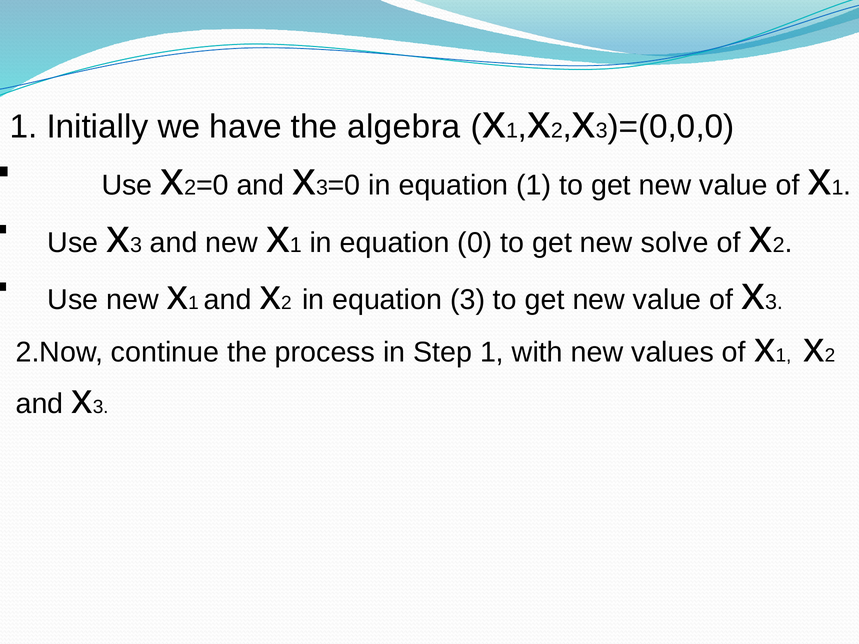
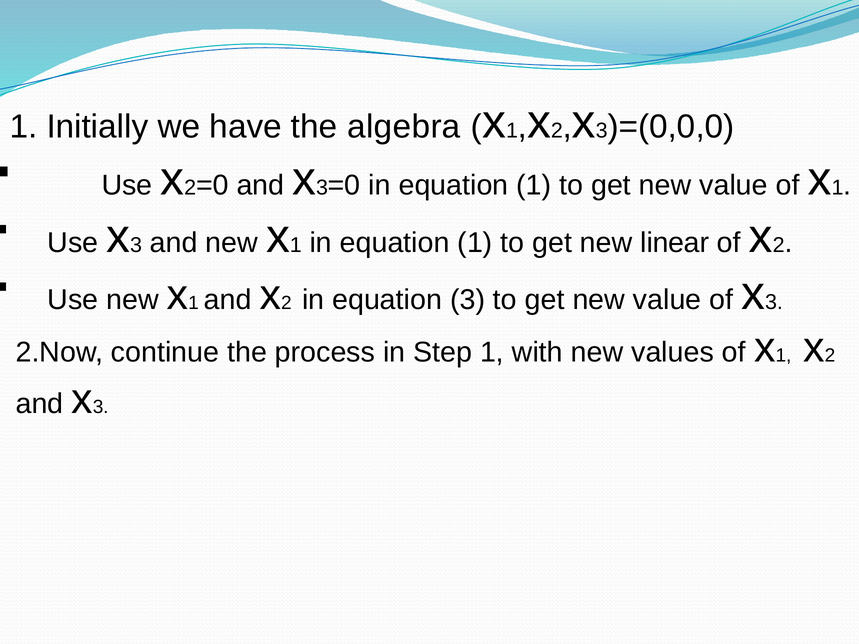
1 in equation 0: 0 -> 1
solve: solve -> linear
